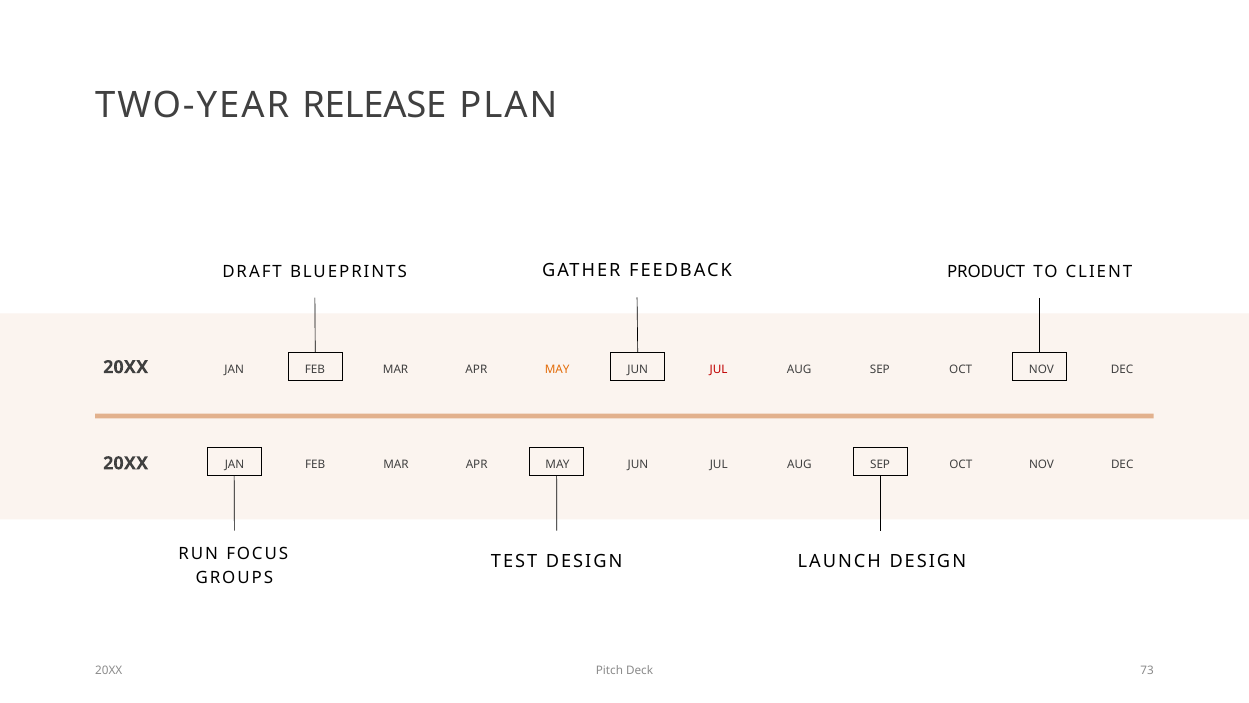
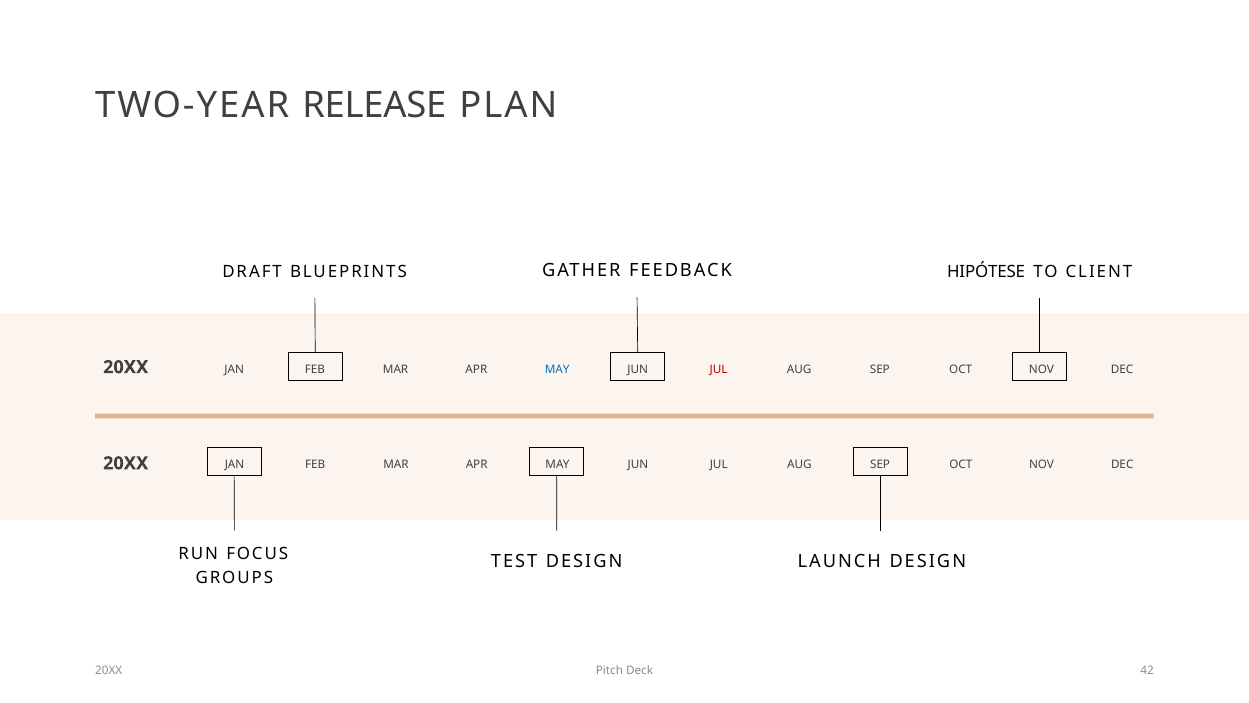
PRODUCT: PRODUCT -> HIPÓTESE
MAY at (557, 370) colour: orange -> blue
73: 73 -> 42
